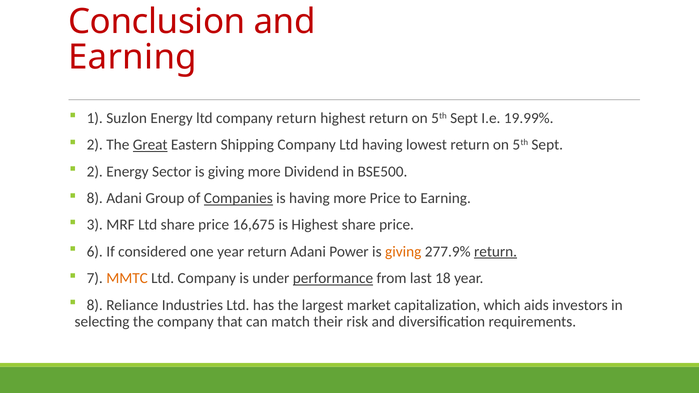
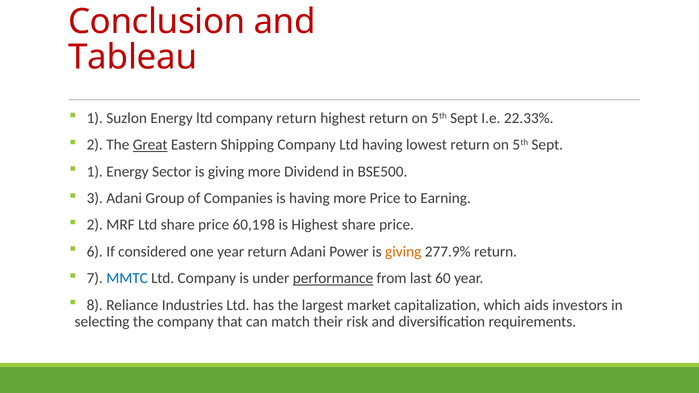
Earning at (133, 57): Earning -> Tableau
19.99%: 19.99% -> 22.33%
2 at (95, 172): 2 -> 1
8 at (95, 198): 8 -> 3
Companies underline: present -> none
3 at (95, 225): 3 -> 2
16,675: 16,675 -> 60,198
return at (496, 252) underline: present -> none
MMTC colour: orange -> blue
18: 18 -> 60
